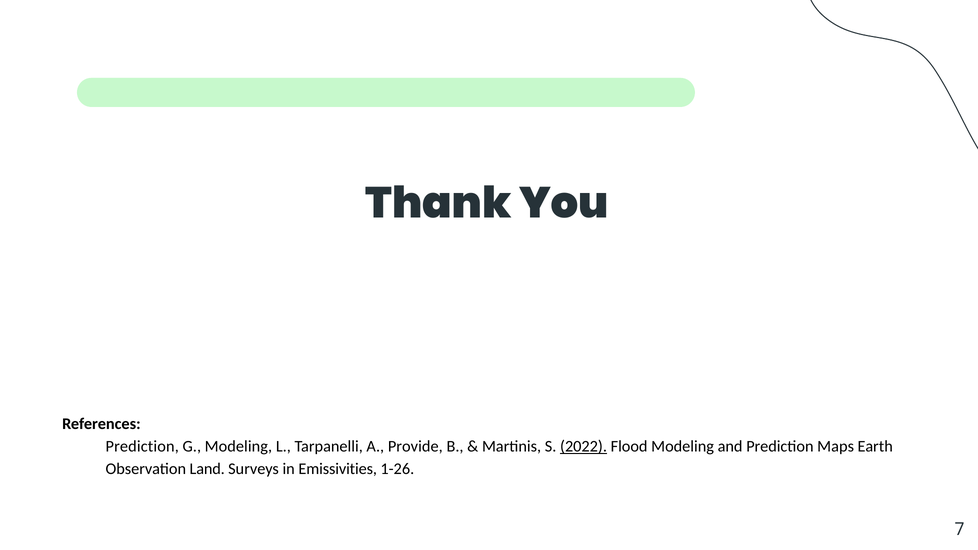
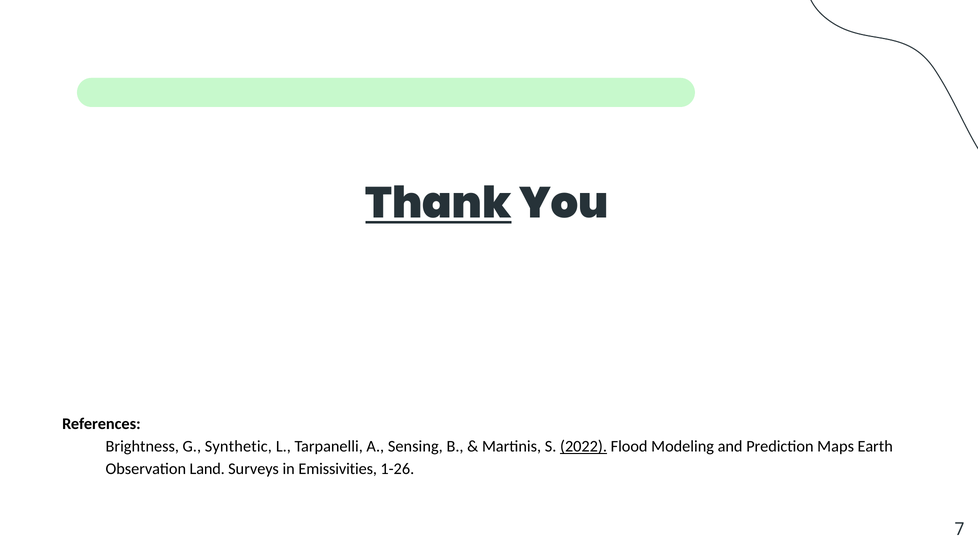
Thank underline: none -> present
Prediction at (142, 447): Prediction -> Brightness
G Modeling: Modeling -> Synthetic
Provide: Provide -> Sensing
